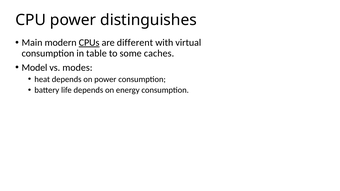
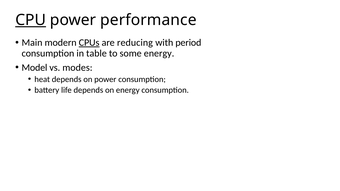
CPU underline: none -> present
distinguishes: distinguishes -> performance
different: different -> reducing
virtual: virtual -> period
some caches: caches -> energy
